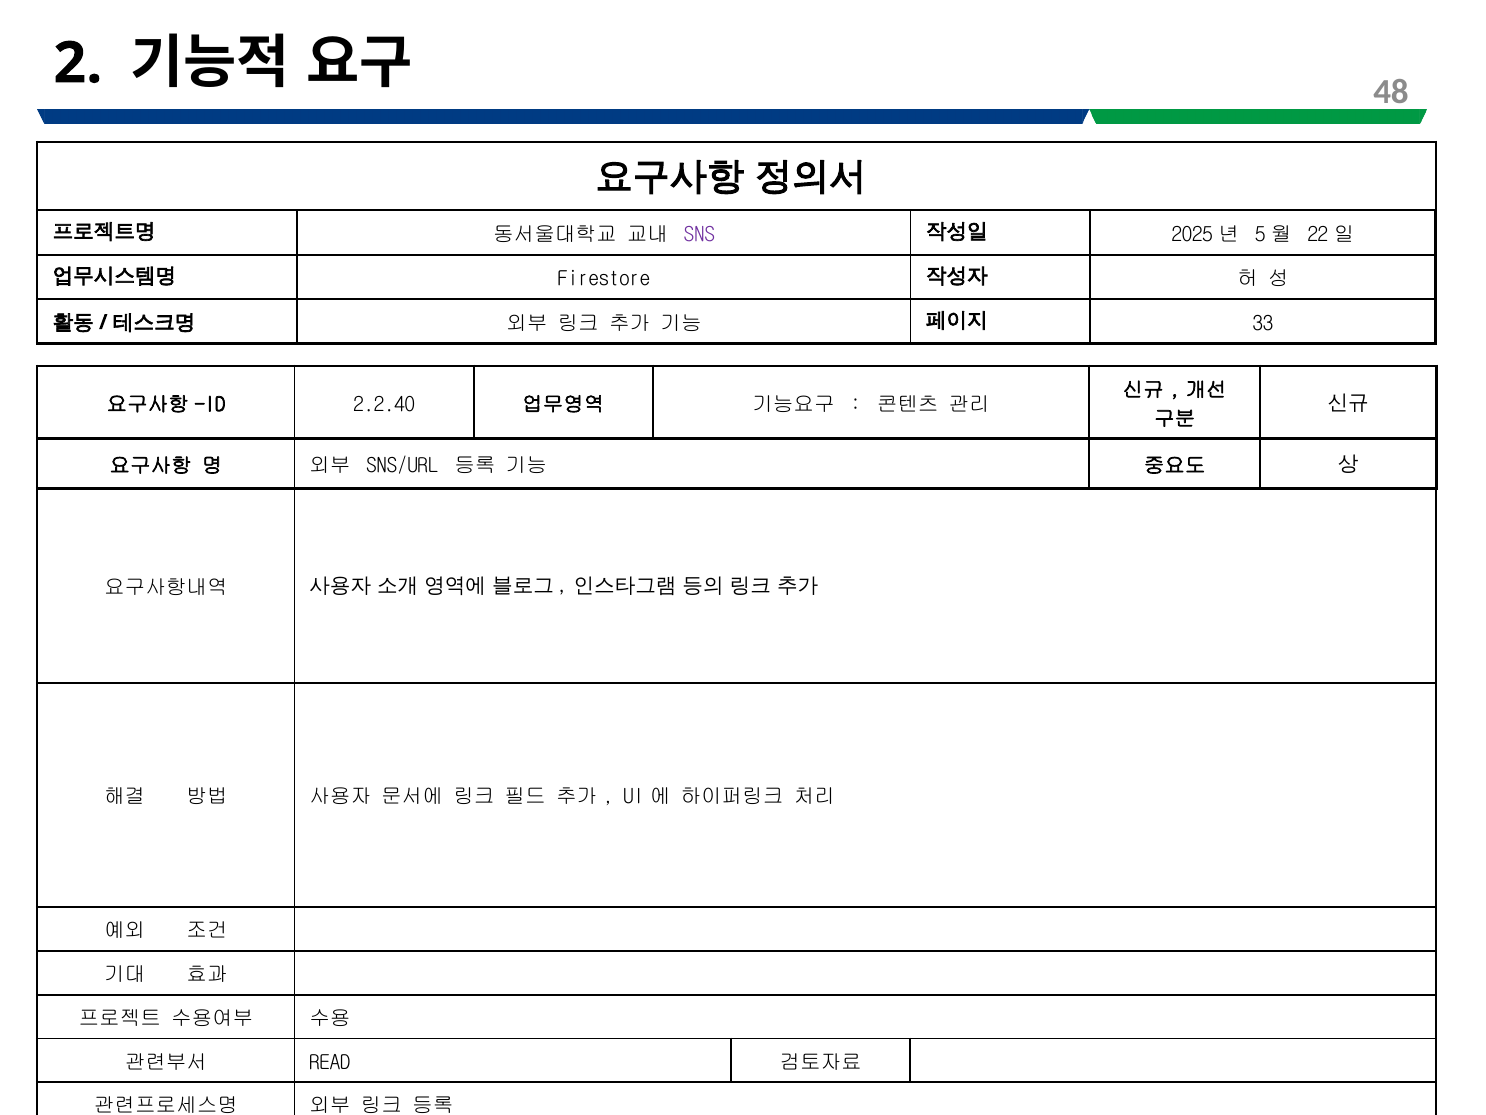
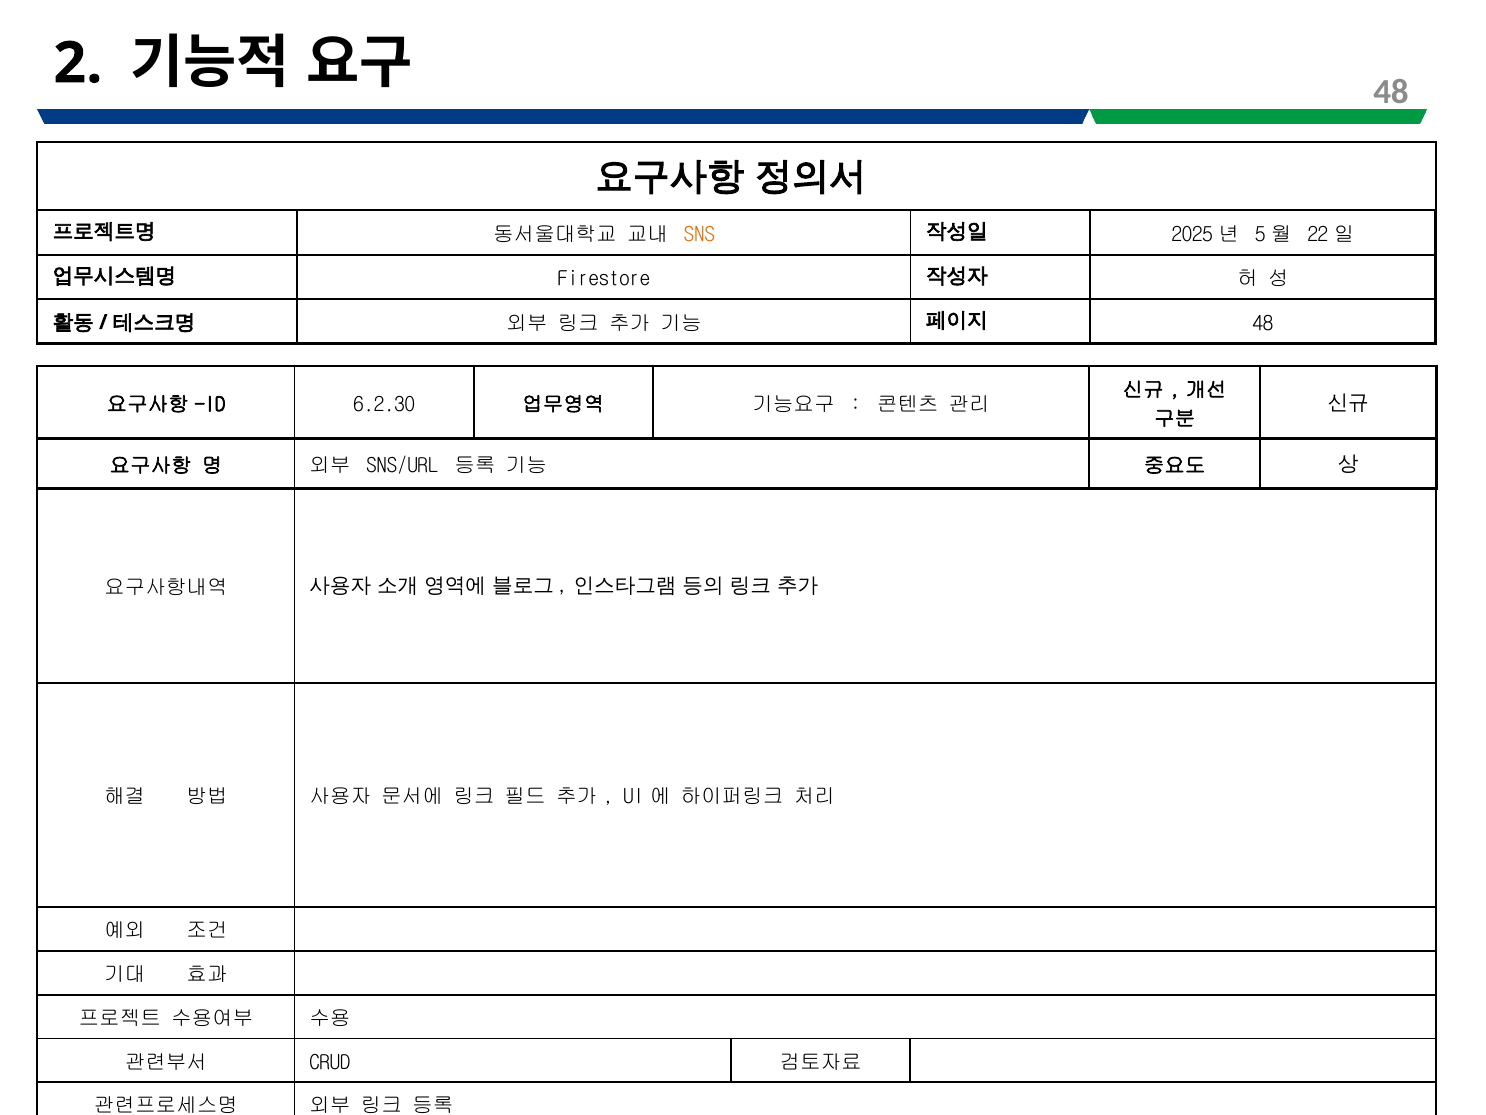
SNS colour: purple -> orange
33 at (1263, 323): 33 -> 48
2.2.40: 2.2.40 -> 6.2.30
READ: READ -> CRUD
